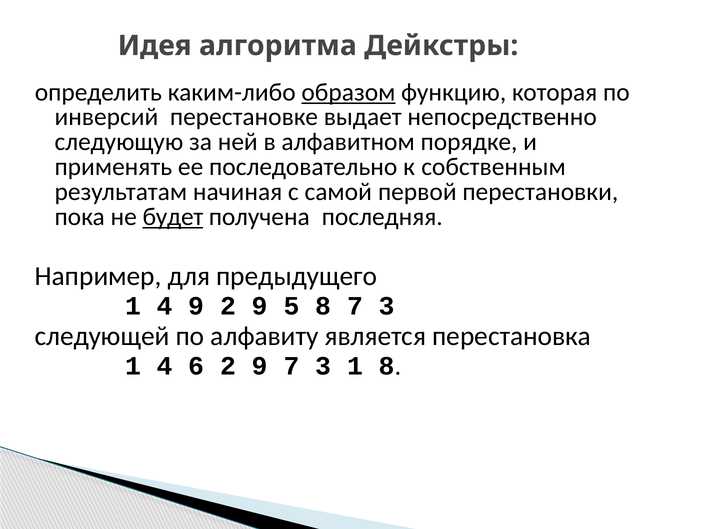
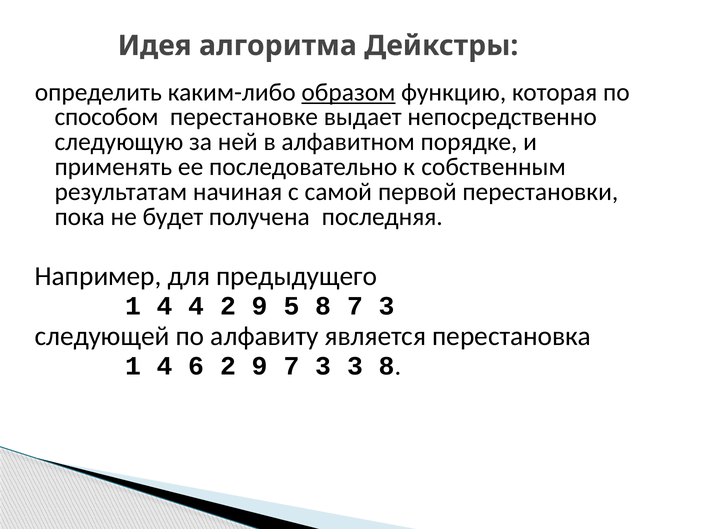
инверсий: инверсий -> способом
будет underline: present -> none
4 9: 9 -> 4
3 1: 1 -> 3
